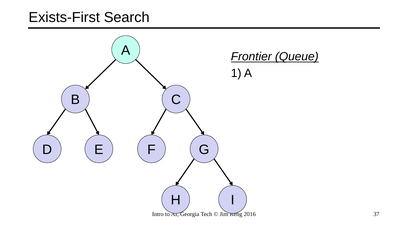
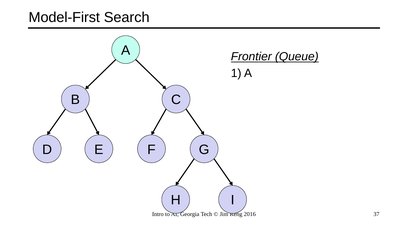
Exists-First: Exists-First -> Model-First
